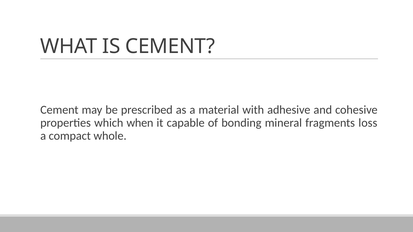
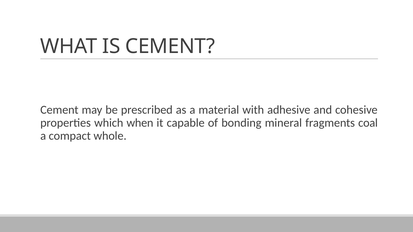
loss: loss -> coal
